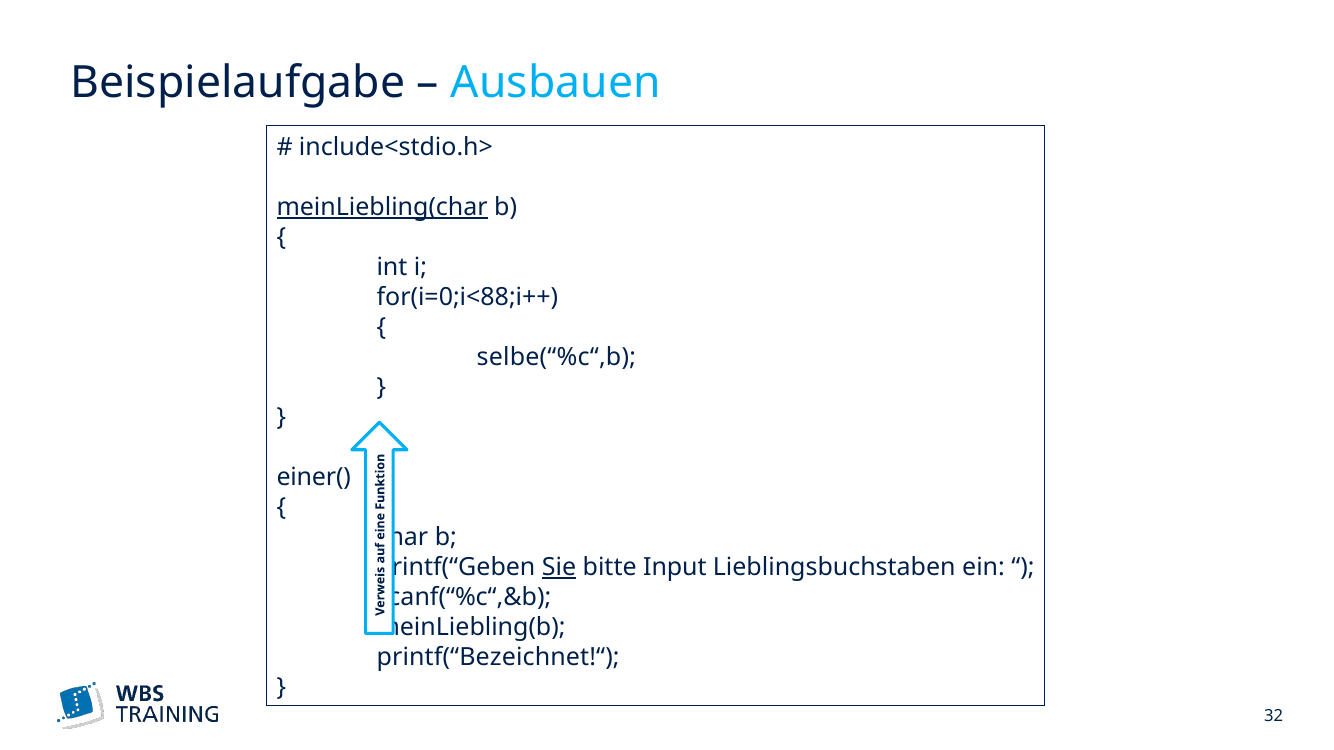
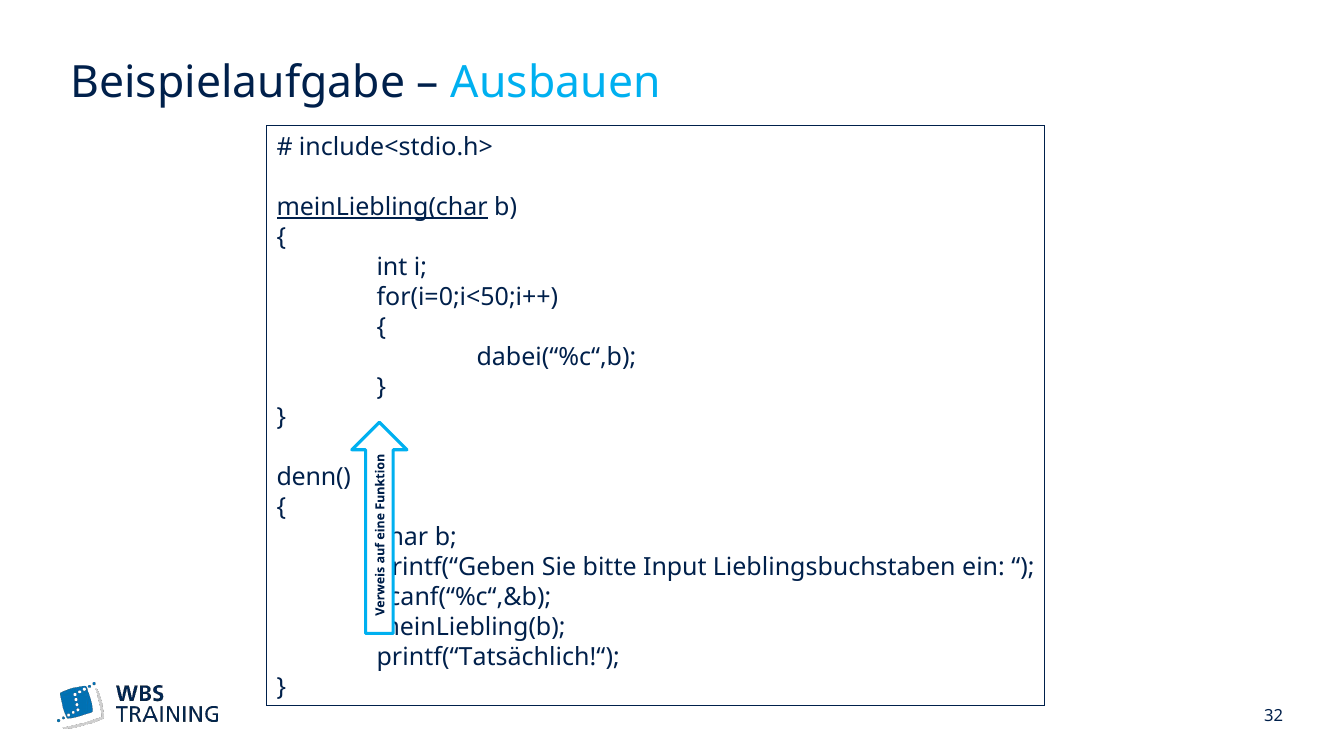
for(i=0;i<88;i++: for(i=0;i<88;i++ -> for(i=0;i<50;i++
selbe(“%c“,b: selbe(“%c“,b -> dabei(“%c“,b
einer(: einer( -> denn(
Sie underline: present -> none
printf(“Bezeichnet!“: printf(“Bezeichnet!“ -> printf(“Tatsächlich!“
